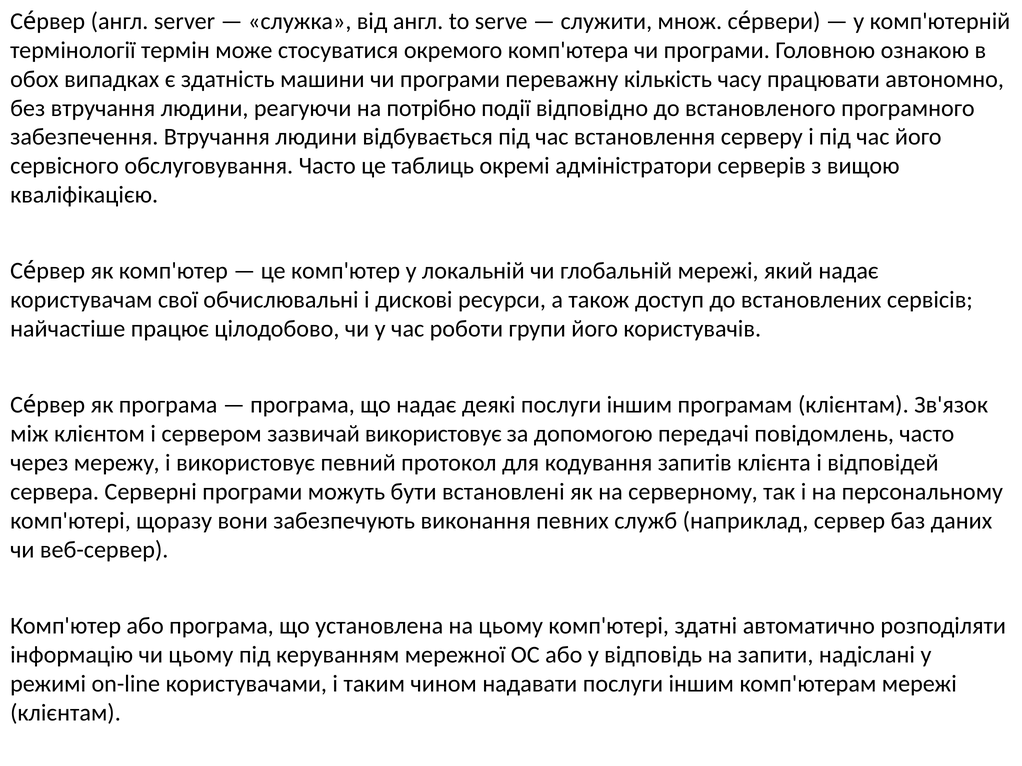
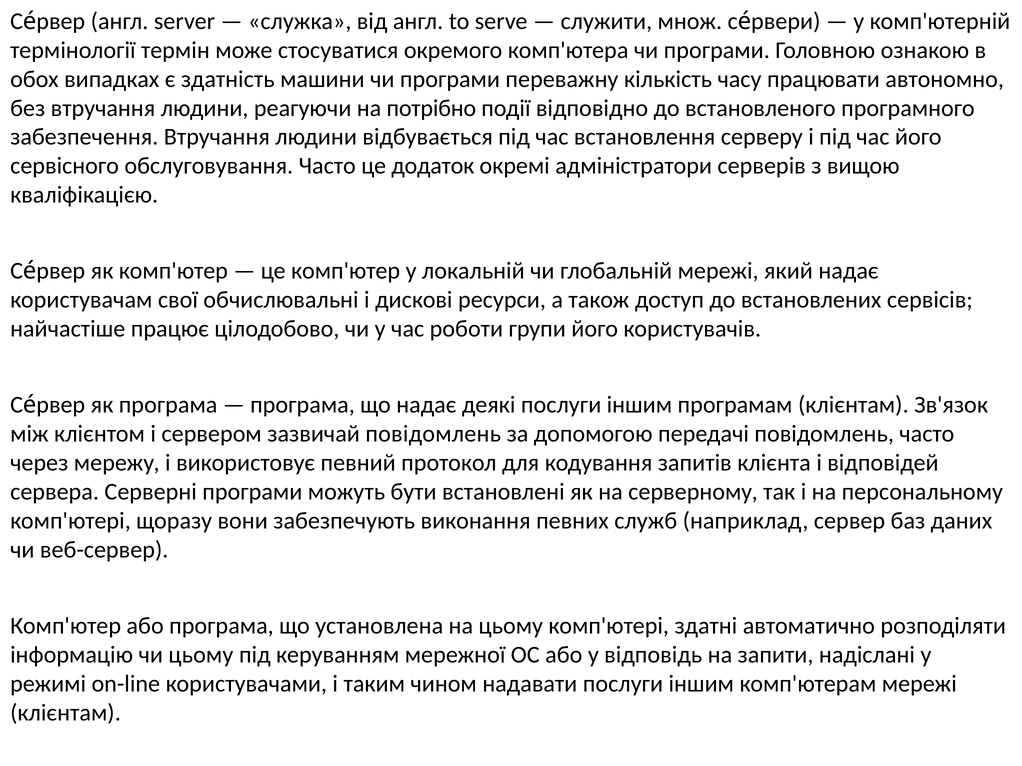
таблиць: таблиць -> додаток
зазвичай використовує: використовує -> повідомлень
